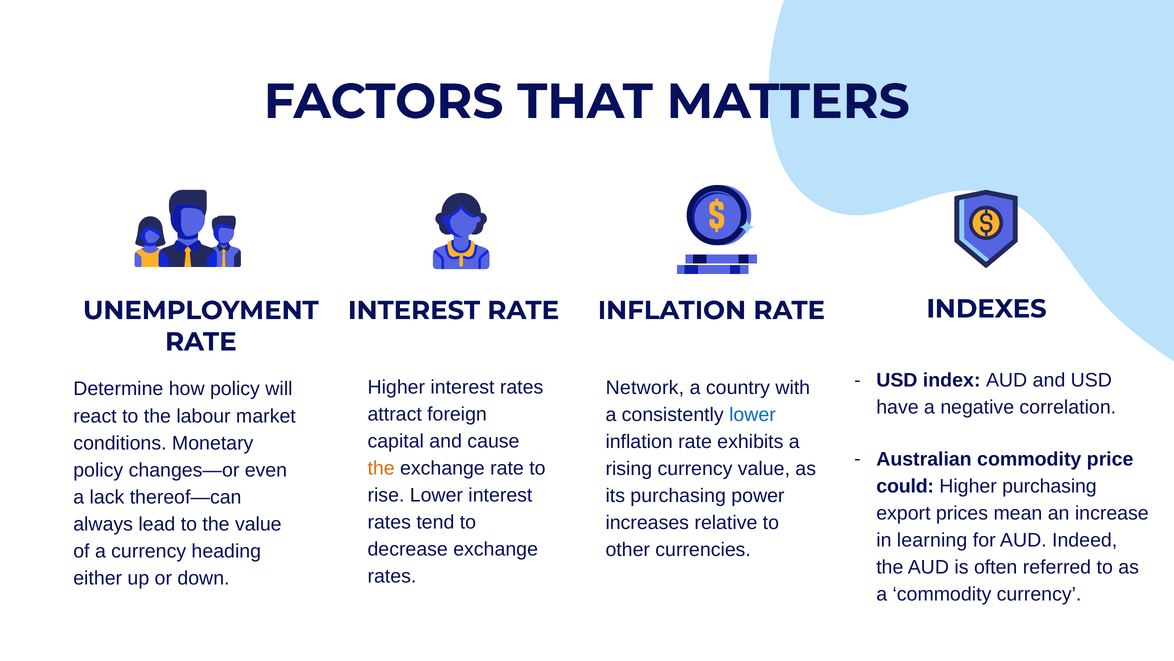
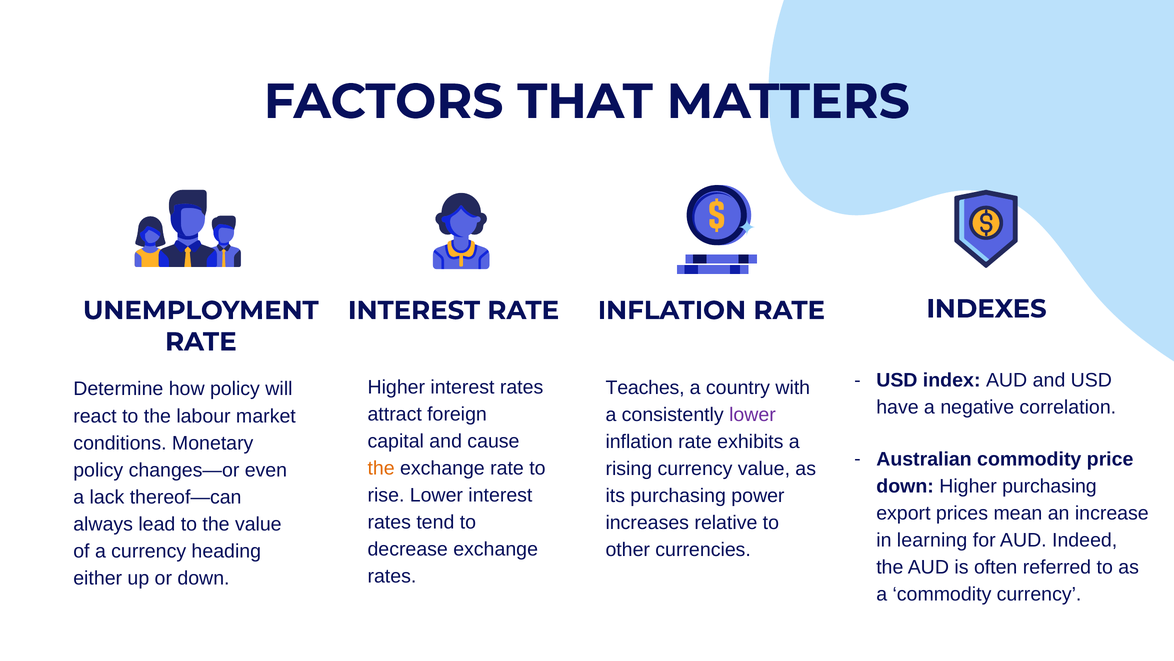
Network: Network -> Teaches
lower at (753, 414) colour: blue -> purple
could at (905, 486): could -> down
